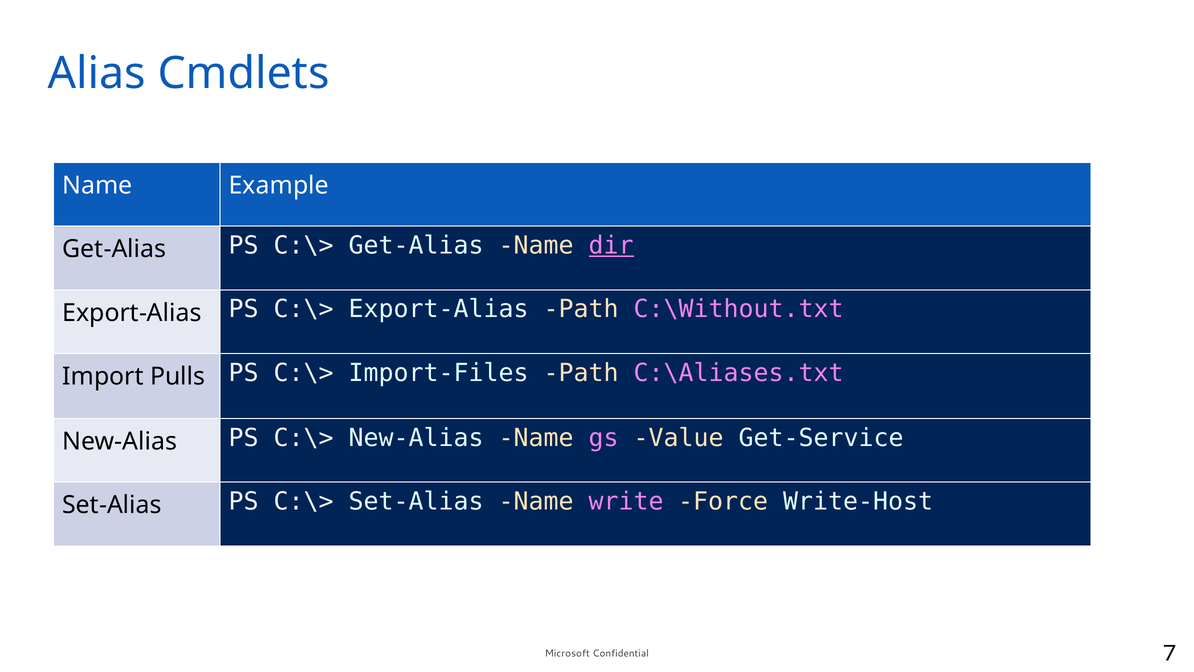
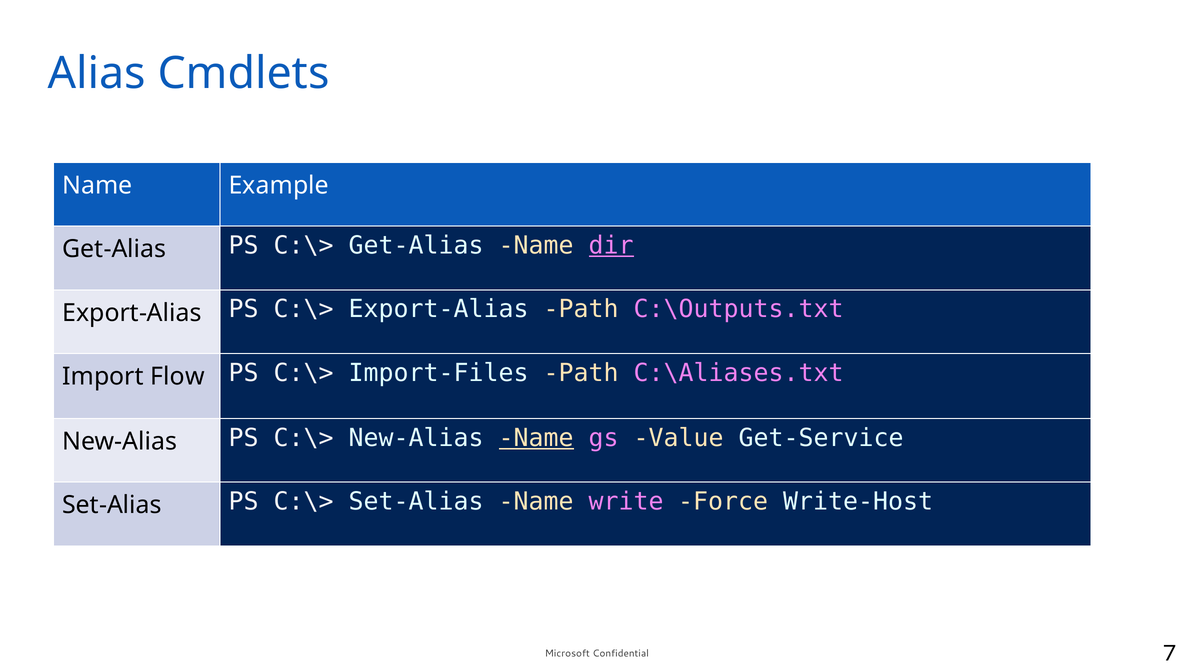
C:\Without.txt: C:\Without.txt -> C:\Outputs.txt
Pulls: Pulls -> Flow
Name at (536, 438) underline: none -> present
